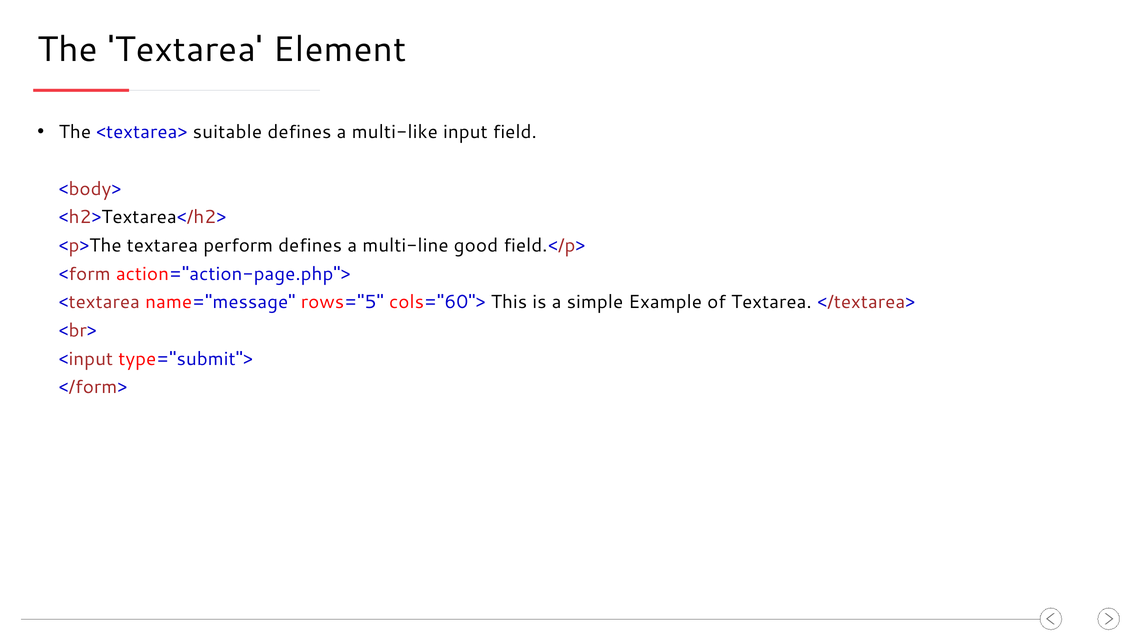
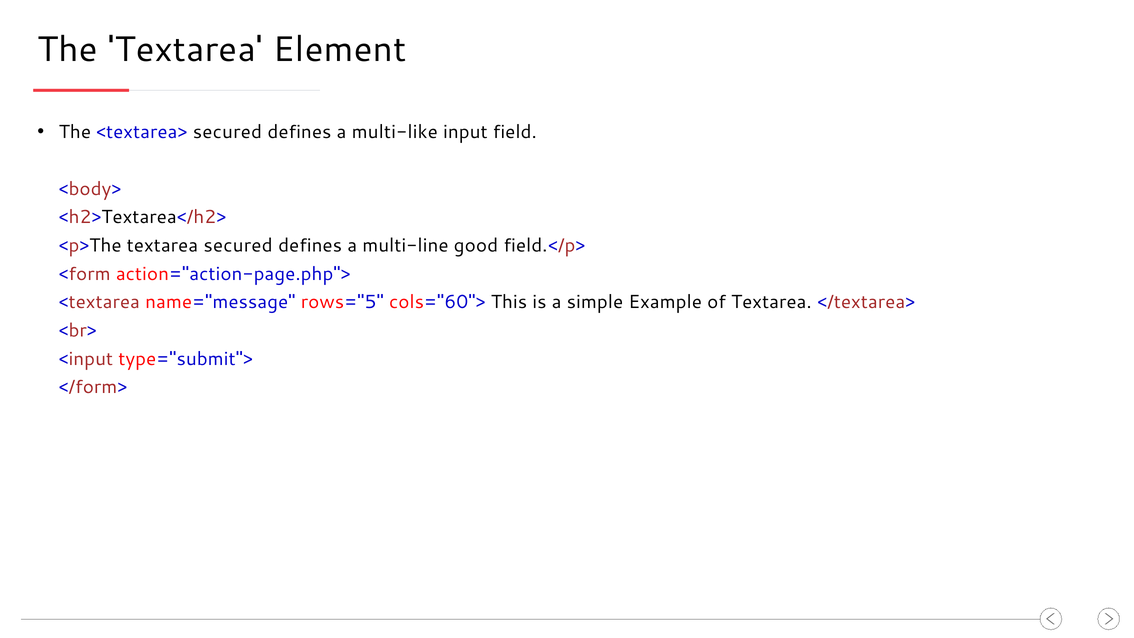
<textarea> suitable: suitable -> secured
textarea perform: perform -> secured
